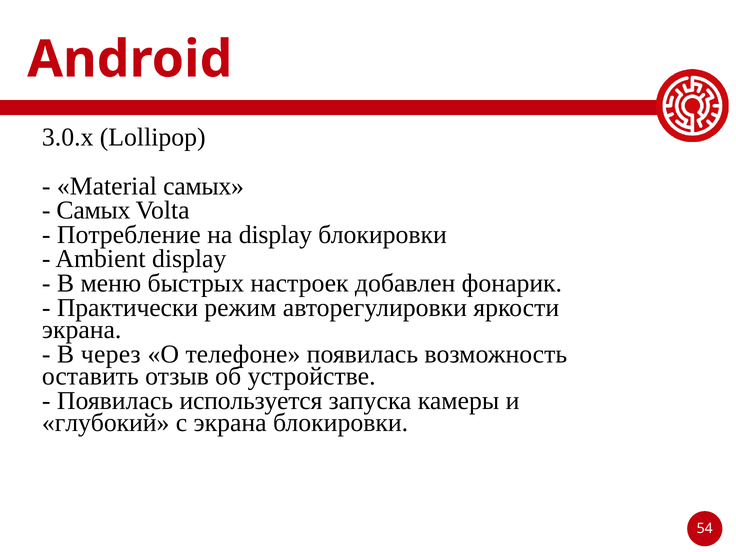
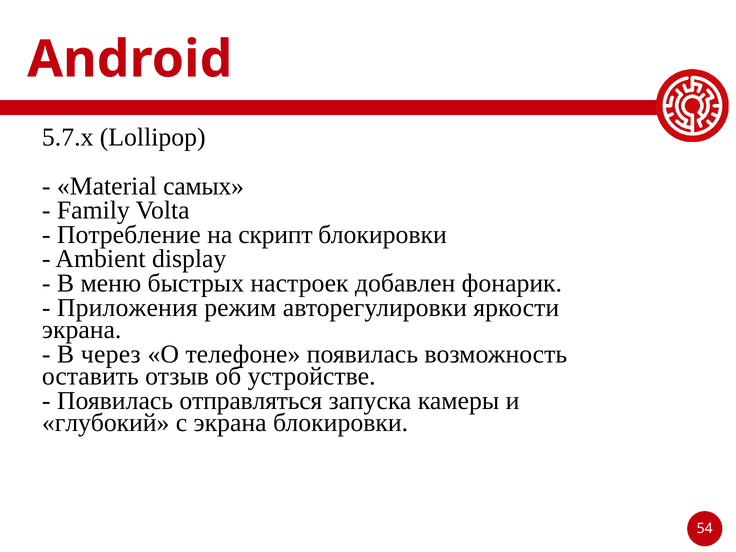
3.0.x: 3.0.x -> 5.7.x
Самых at (93, 210): Самых -> Family
на display: display -> скрипт
Практически: Практически -> Приложения
используется: используется -> отправляться
